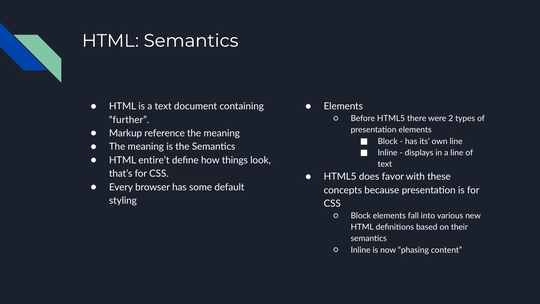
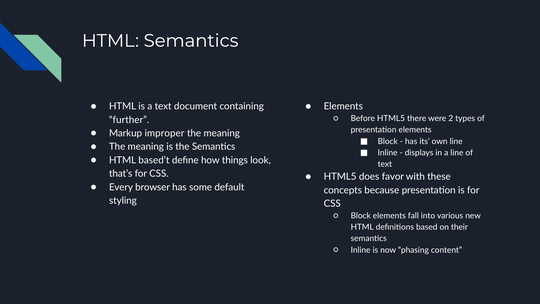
reference: reference -> improper
entire’t: entire’t -> based’t
